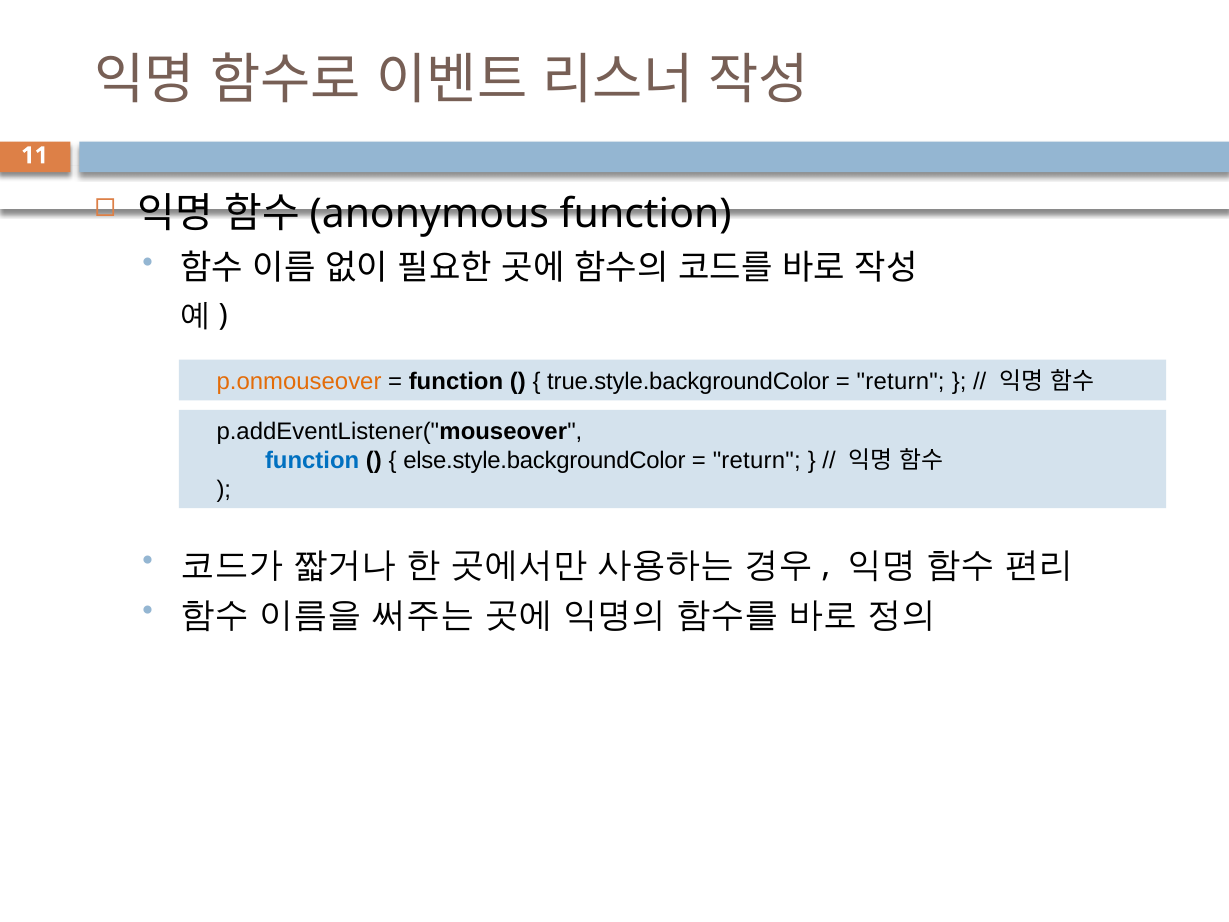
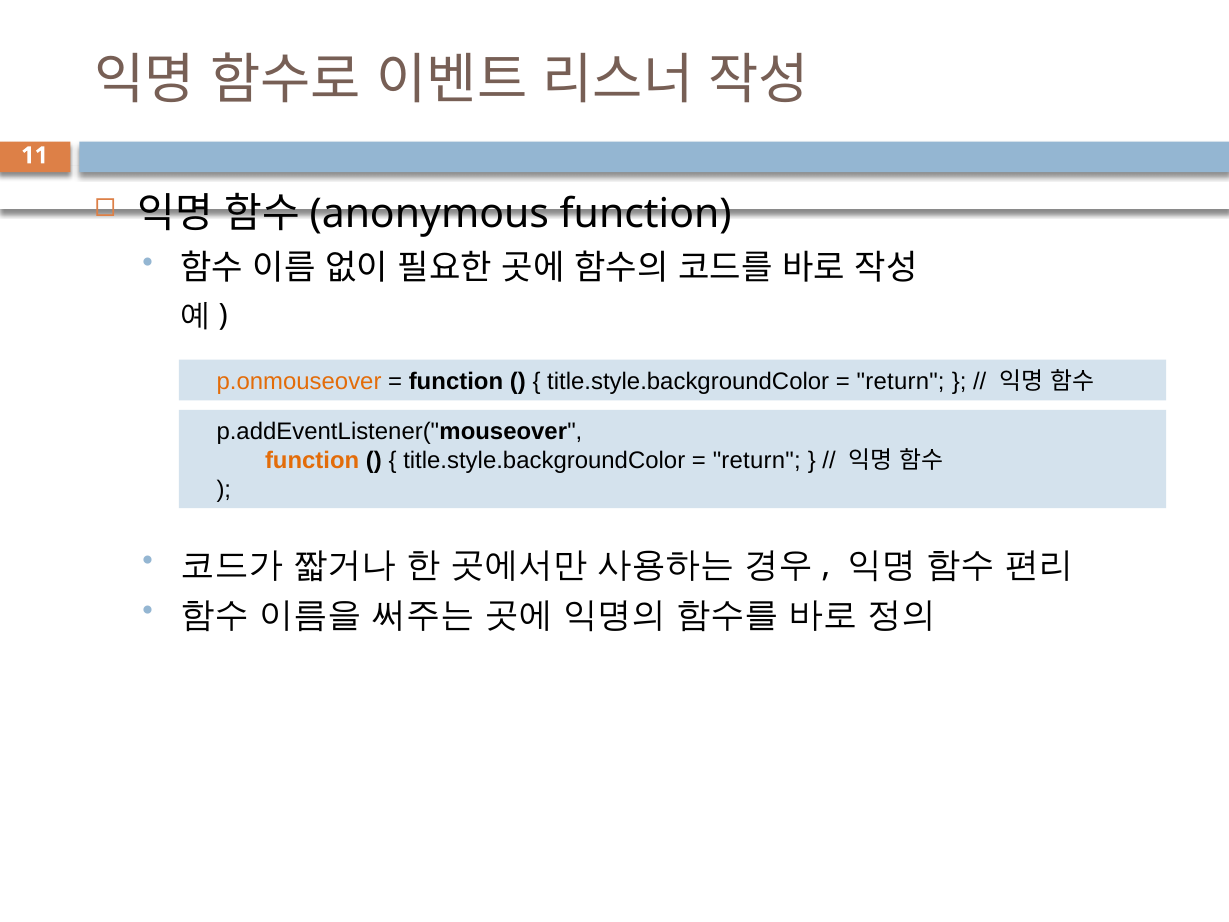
true.style.backgroundColor at (688, 382): true.style.backgroundColor -> title.style.backgroundColor
function at (312, 461) colour: blue -> orange
else.style.backgroundColor at (544, 461): else.style.backgroundColor -> title.style.backgroundColor
